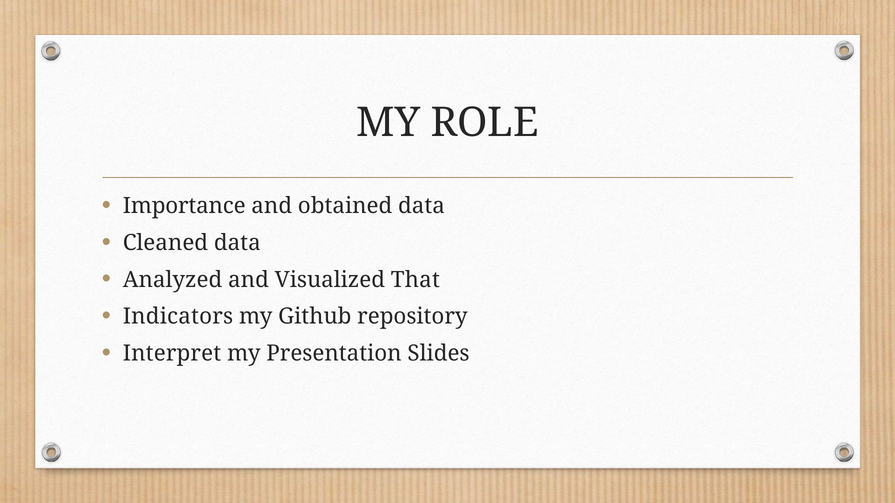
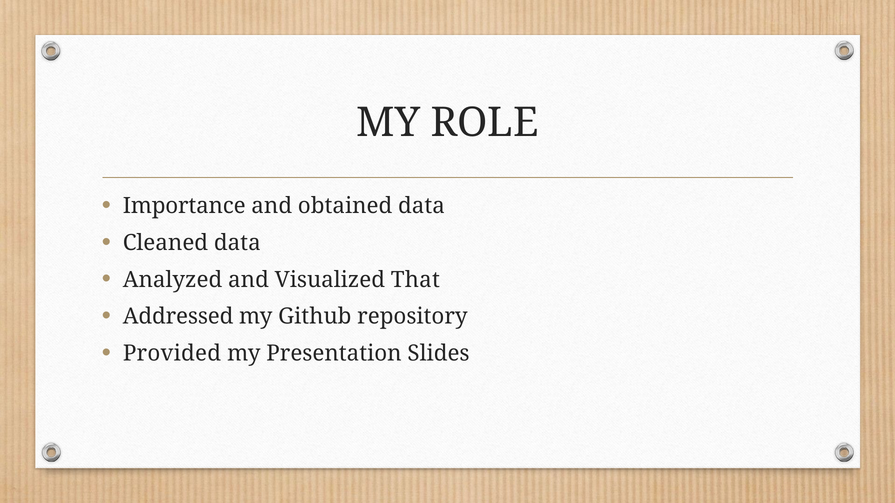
Indicators: Indicators -> Addressed
Interpret: Interpret -> Provided
